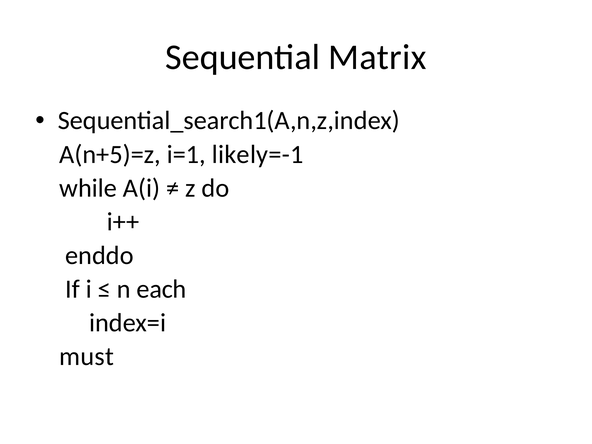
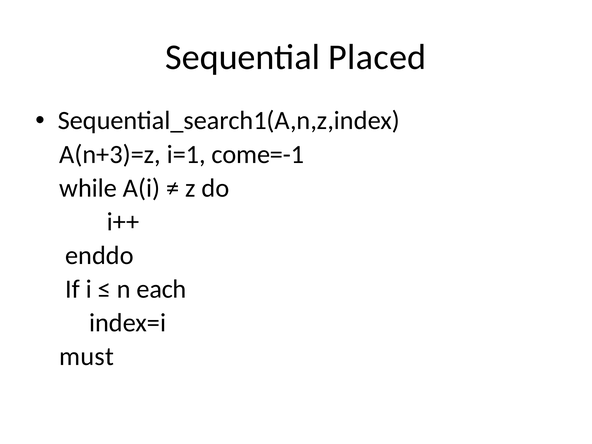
Matrix: Matrix -> Placed
A(n+5)=z: A(n+5)=z -> A(n+3)=z
likely=-1: likely=-1 -> come=-1
